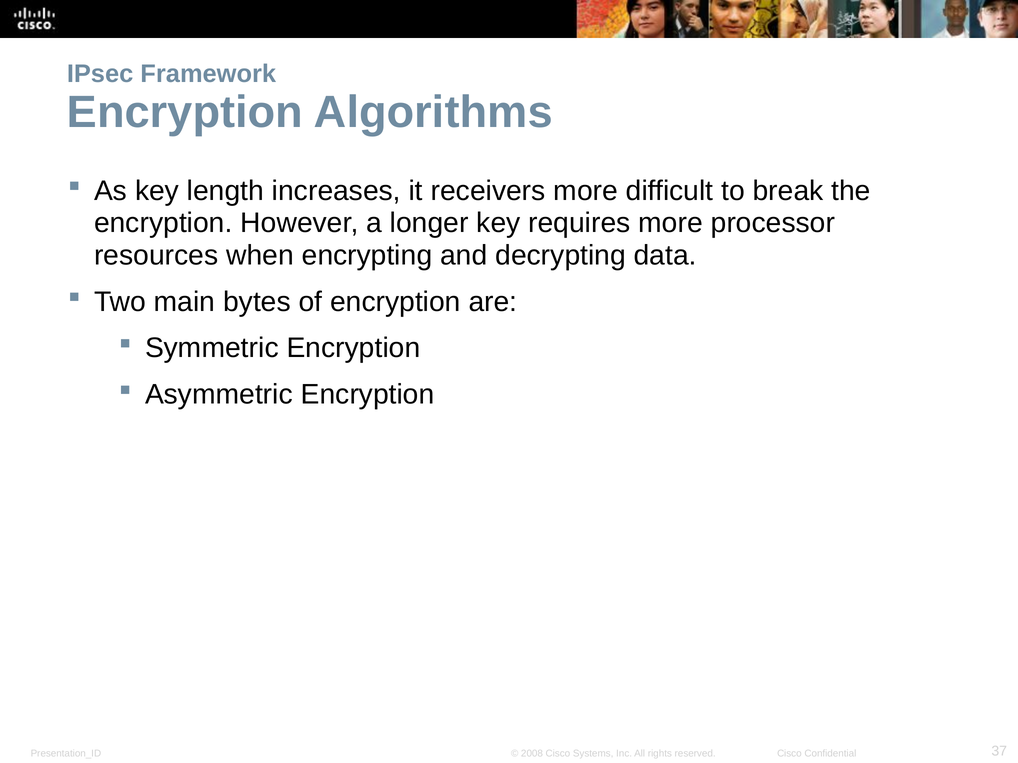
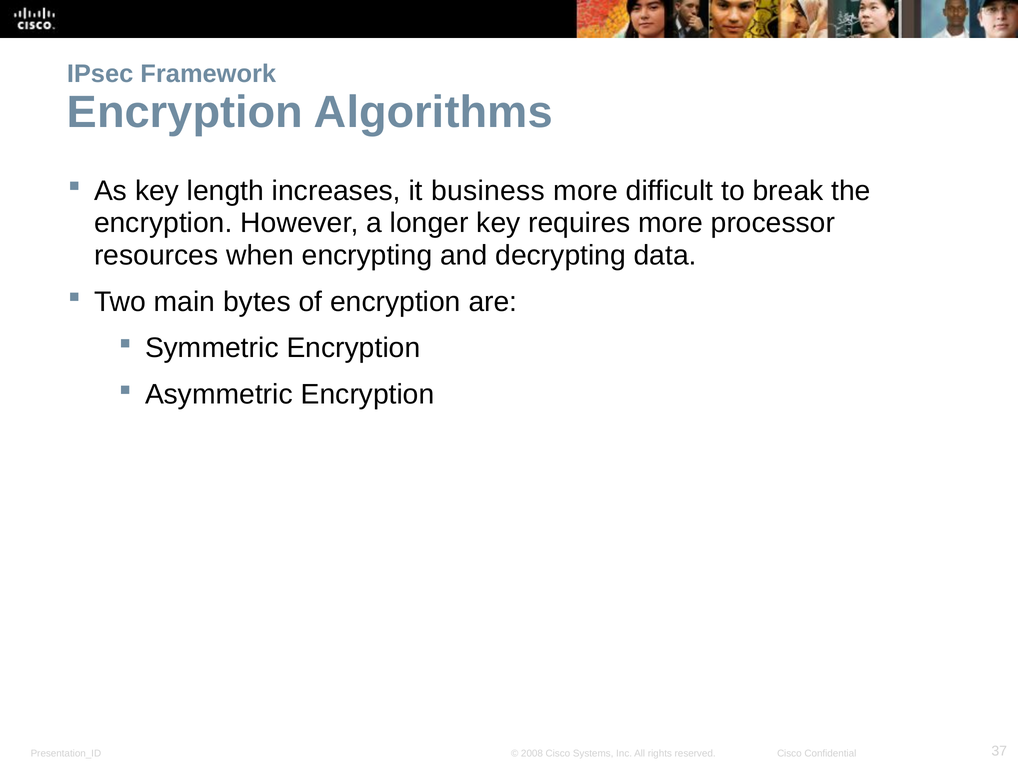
receivers: receivers -> business
